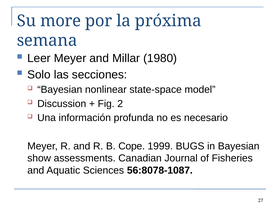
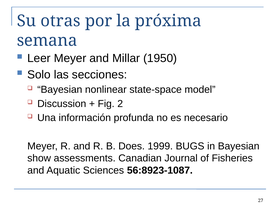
more: more -> otras
1980: 1980 -> 1950
Cope: Cope -> Does
56:8078-1087: 56:8078-1087 -> 56:8923-1087
